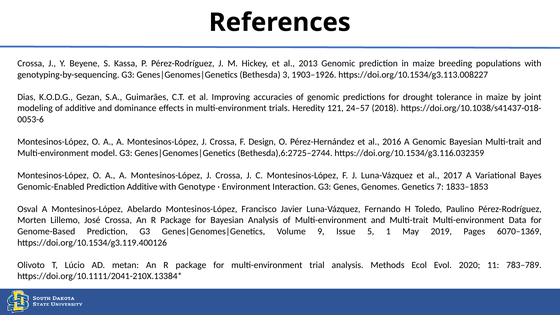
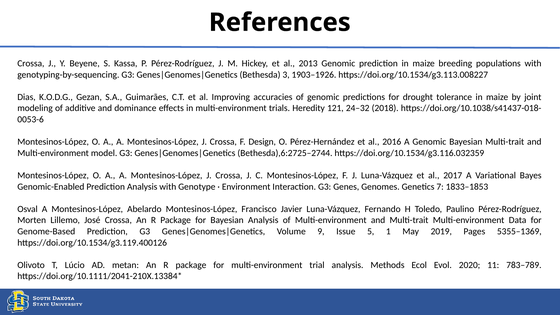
24–57: 24–57 -> 24–32
Prediction Additive: Additive -> Analysis
6070–1369: 6070–1369 -> 5355–1369
